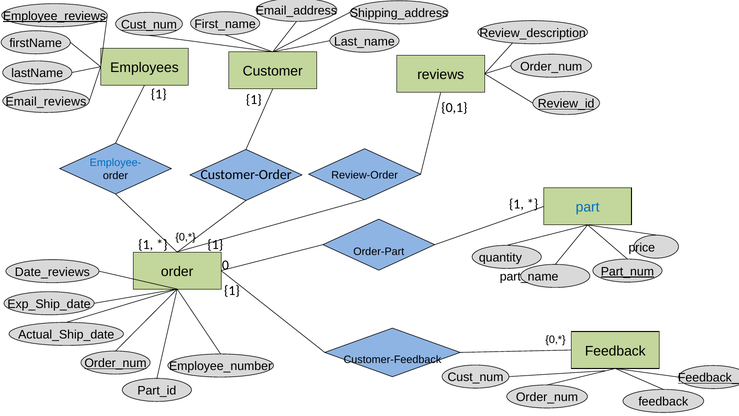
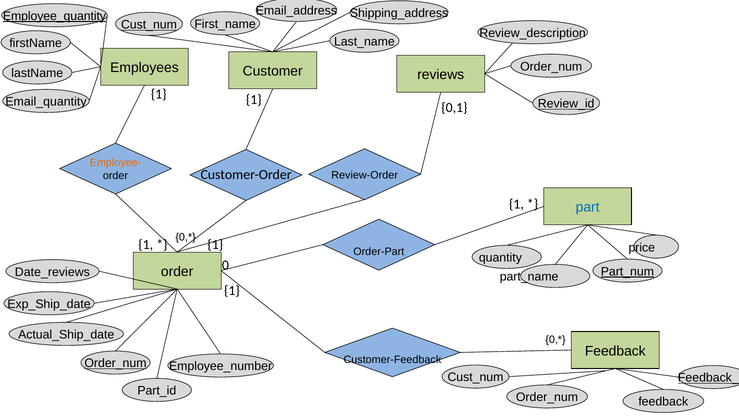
Employee_reviews: Employee_reviews -> Employee_quantity
Email_reviews: Email_reviews -> Email_quantity
Employee- colour: blue -> orange
